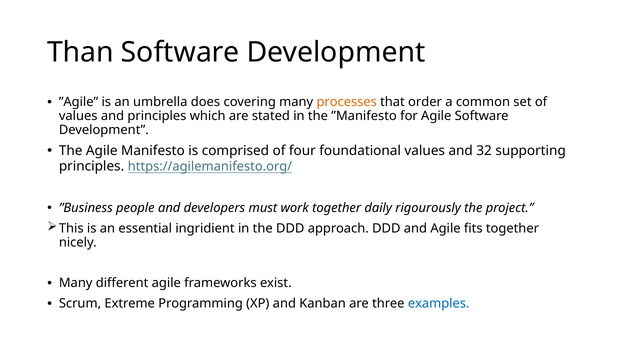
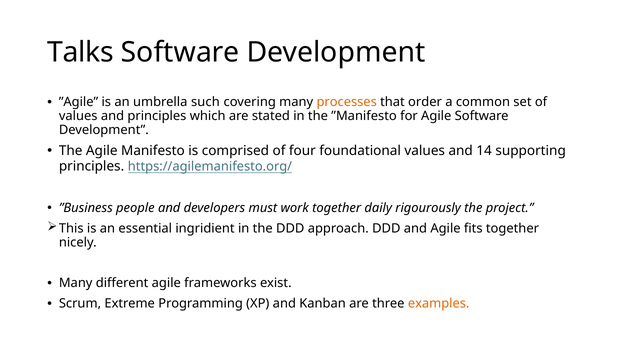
Than: Than -> Talks
does: does -> such
32: 32 -> 14
examples colour: blue -> orange
